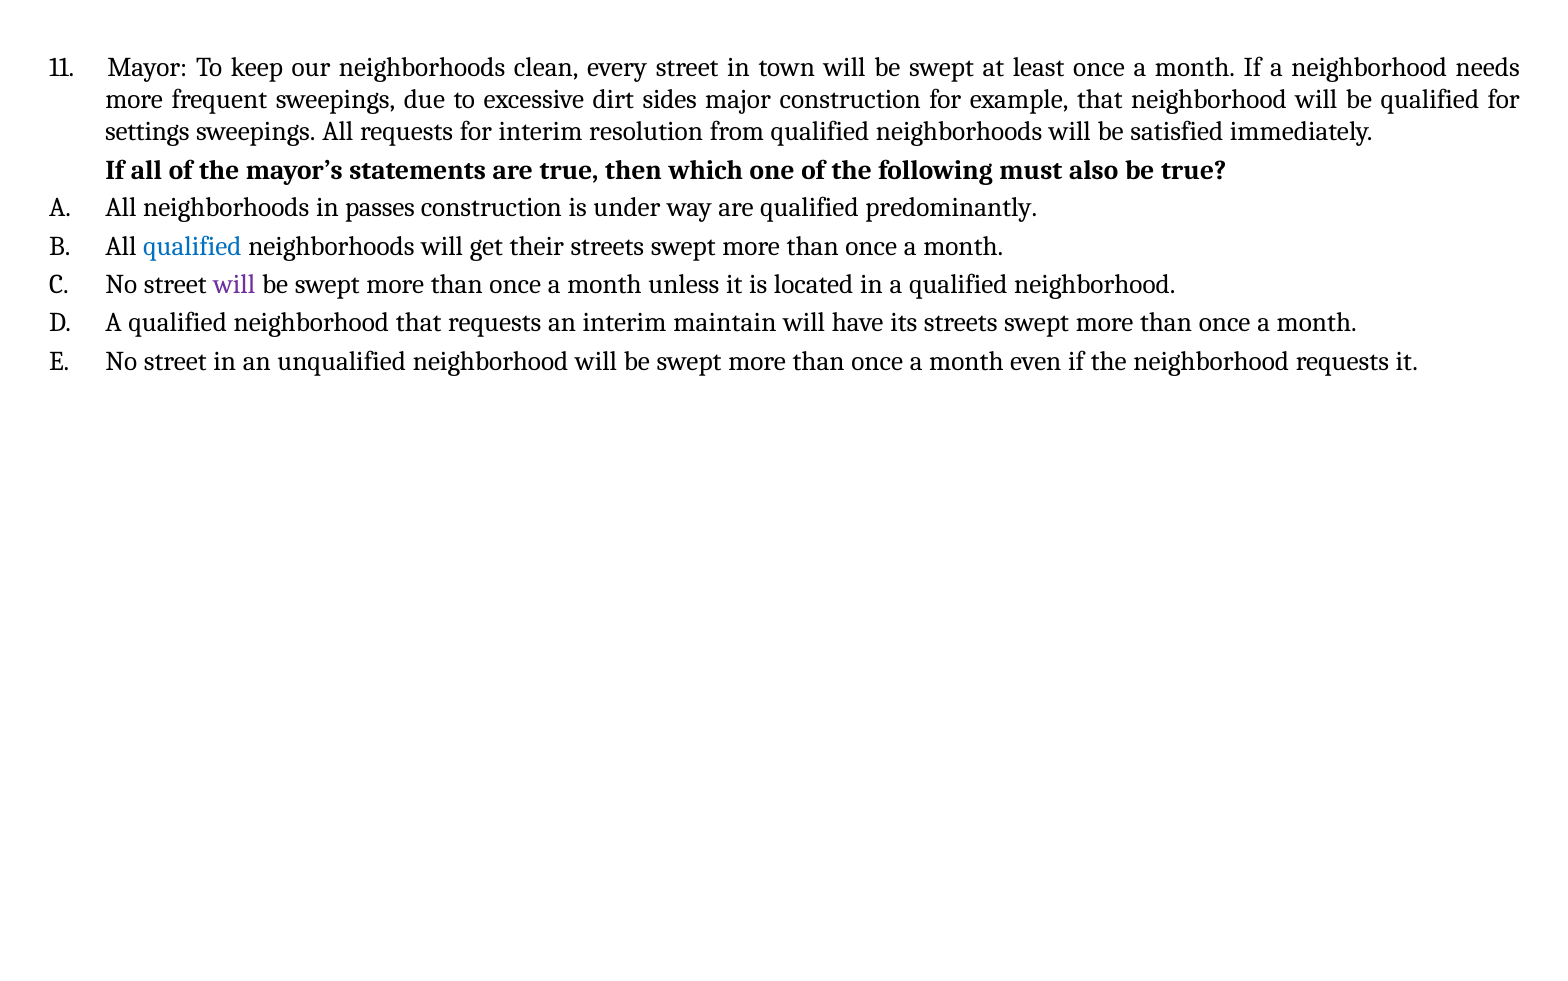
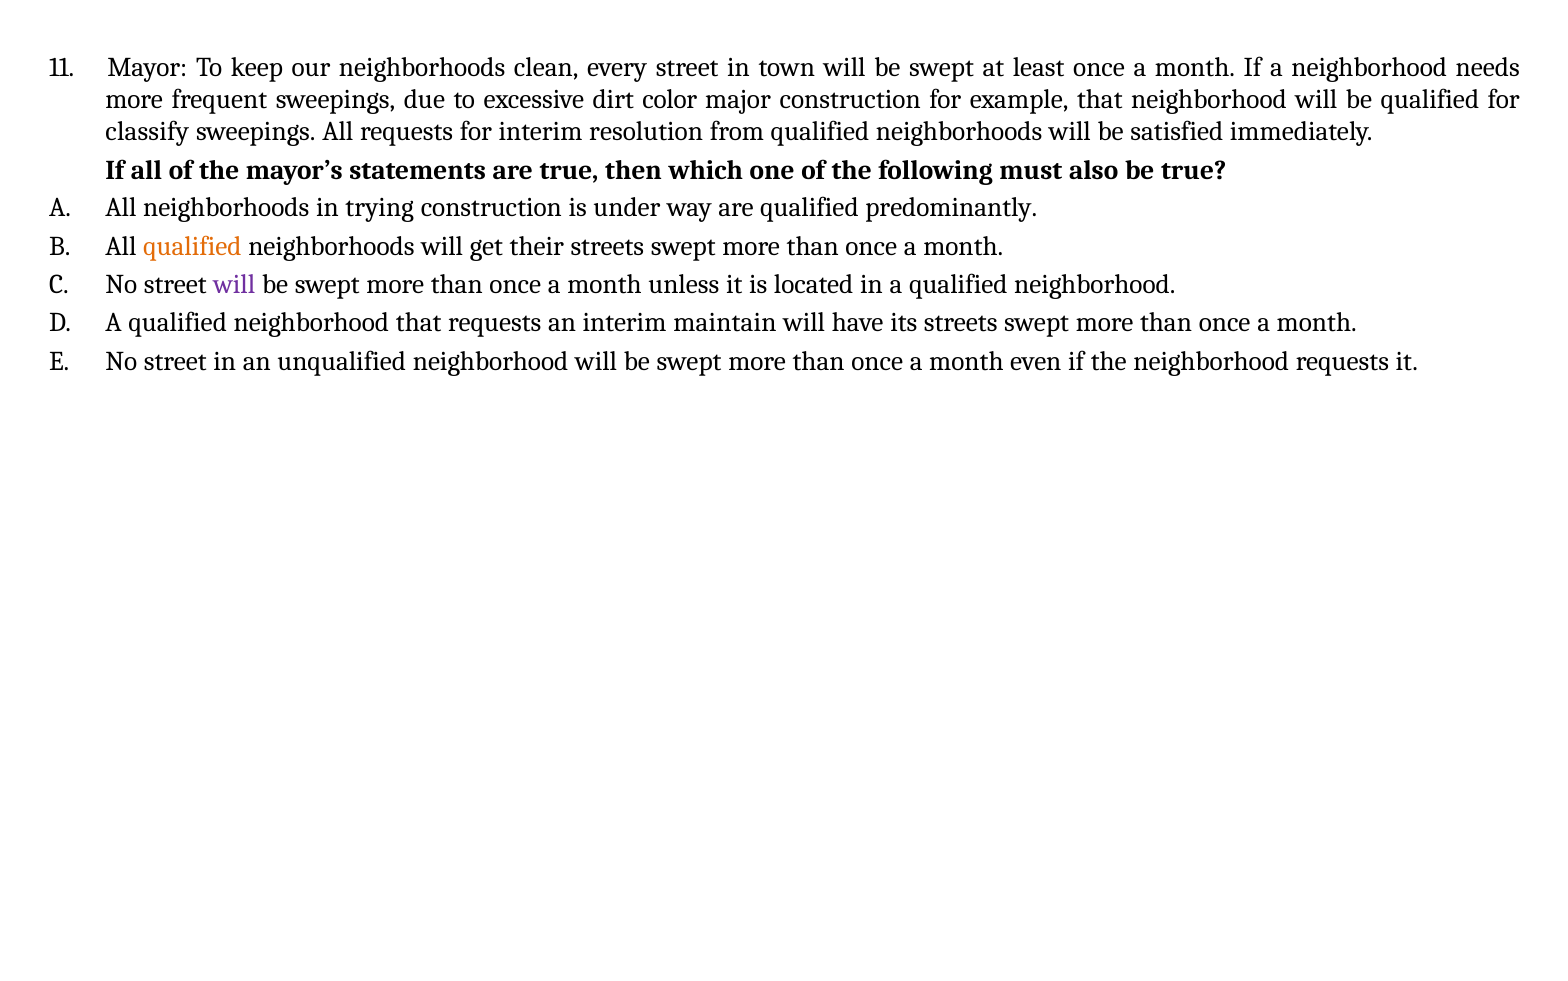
sides: sides -> color
settings: settings -> classify
passes: passes -> trying
qualified at (192, 246) colour: blue -> orange
